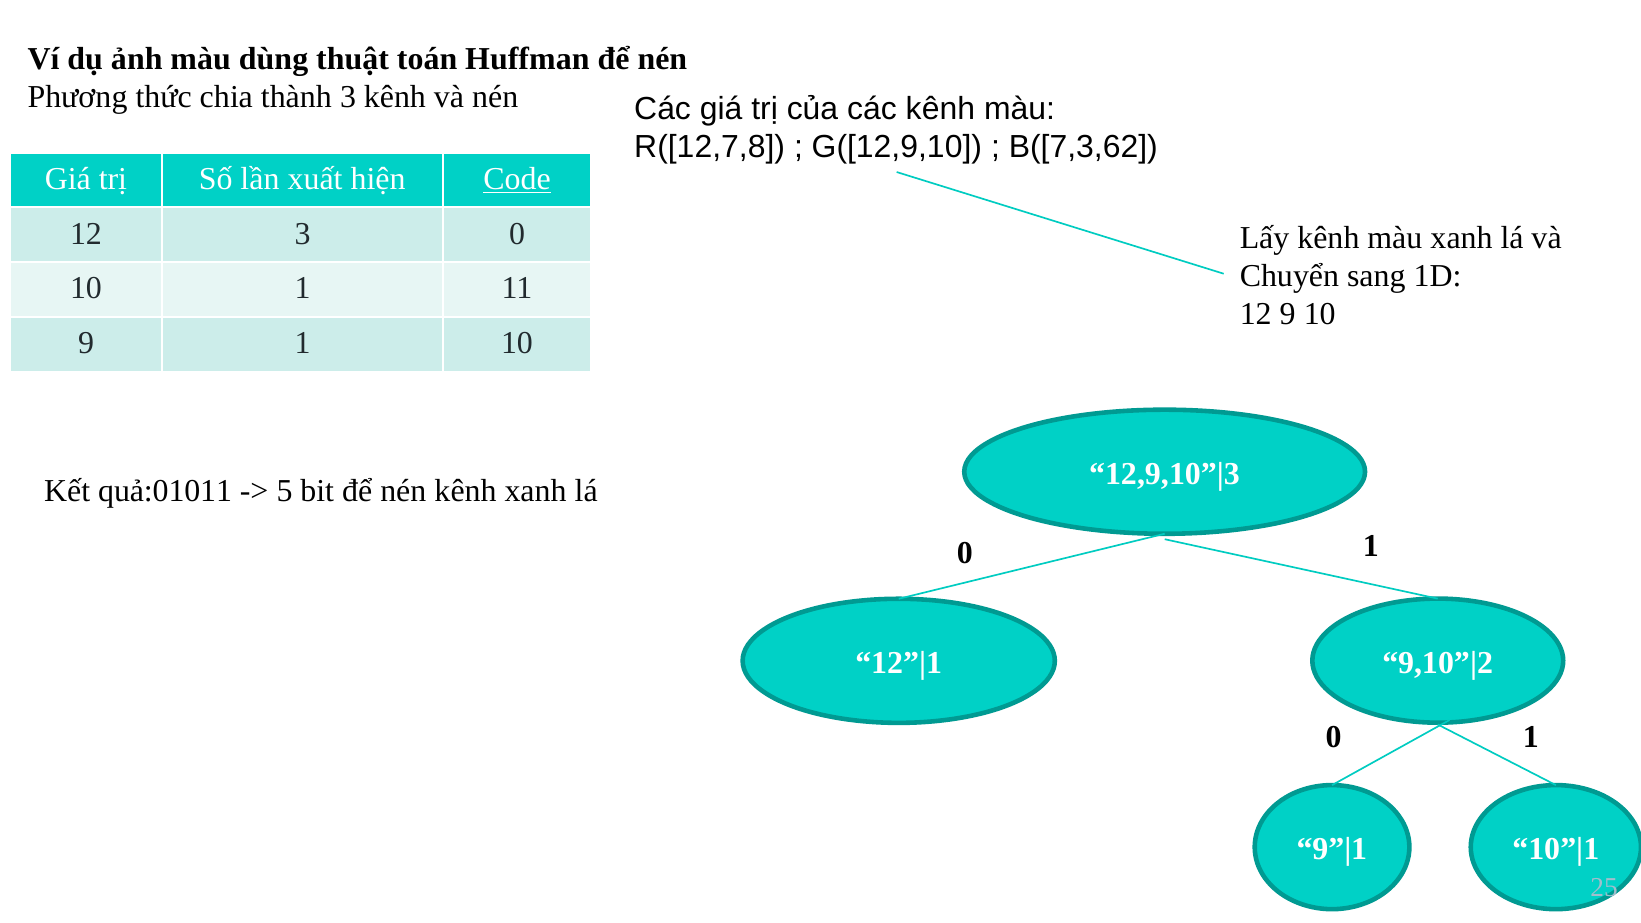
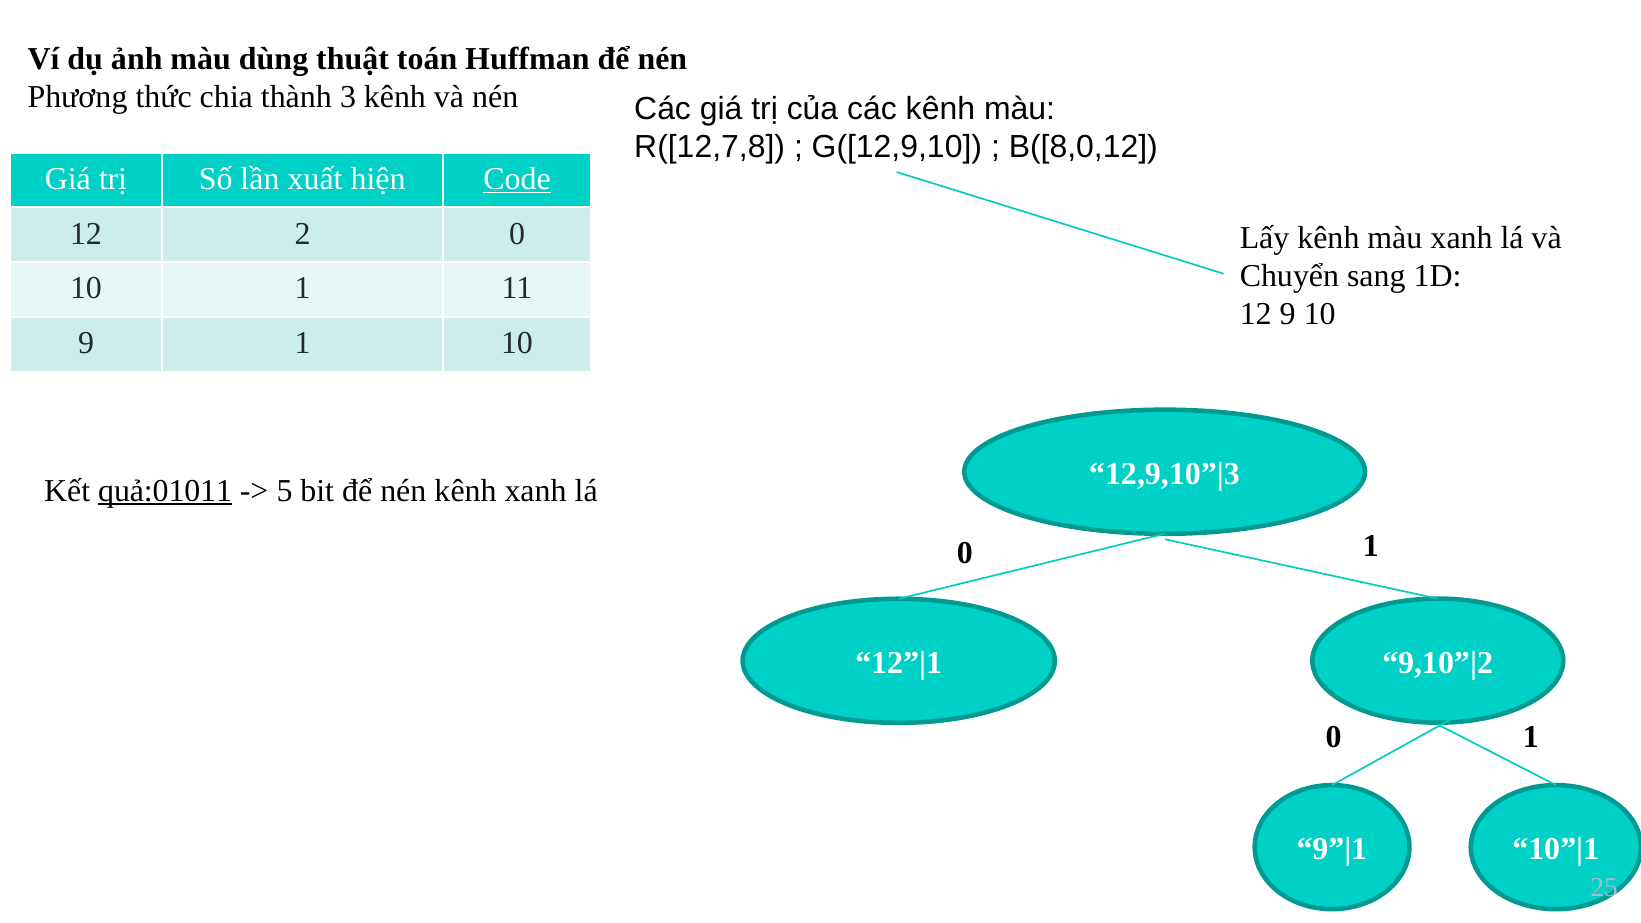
B([7,3,62: B([7,3,62 -> B([8,0,12
12 3: 3 -> 2
quả:01011 underline: none -> present
